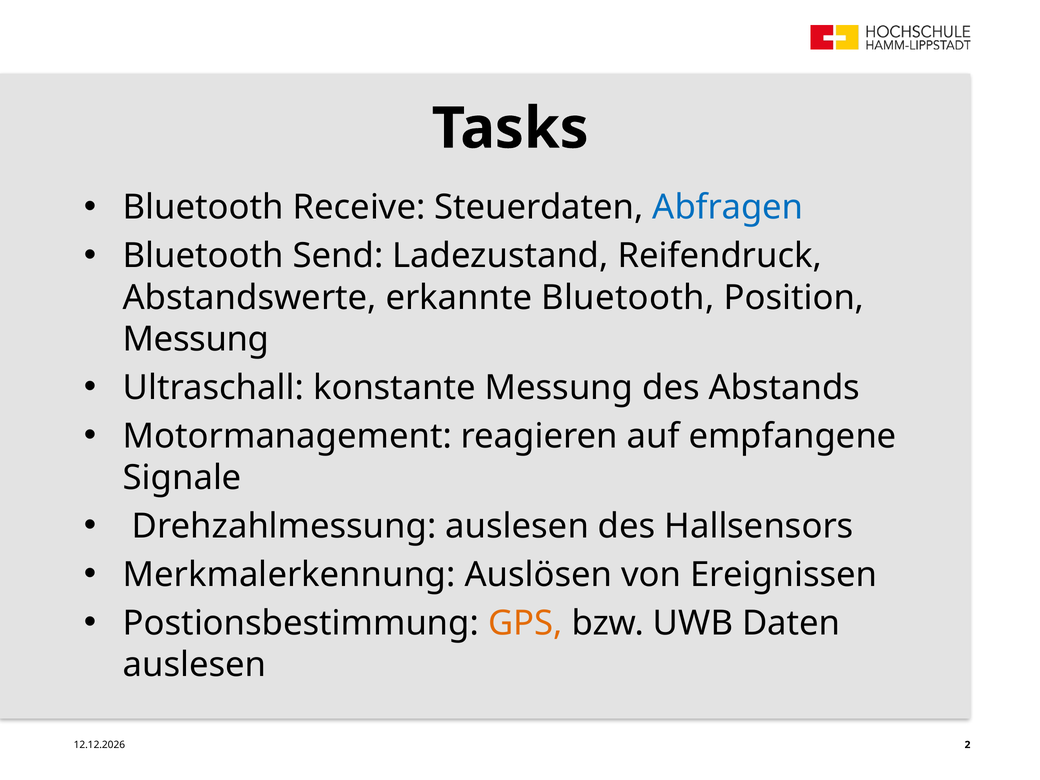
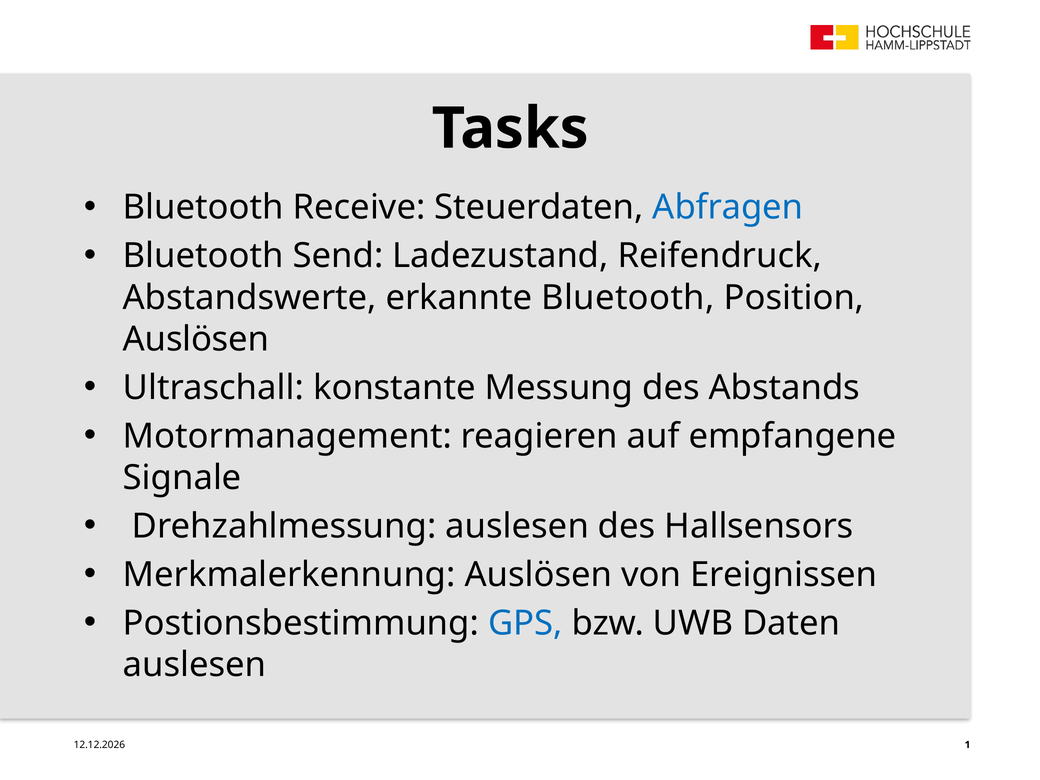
Messung at (196, 339): Messung -> Auslösen
GPS colour: orange -> blue
2: 2 -> 1
